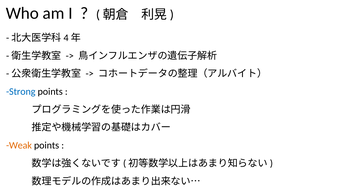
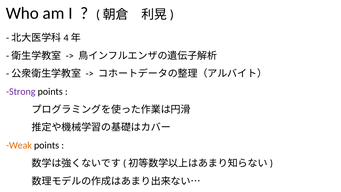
Strong colour: blue -> purple
